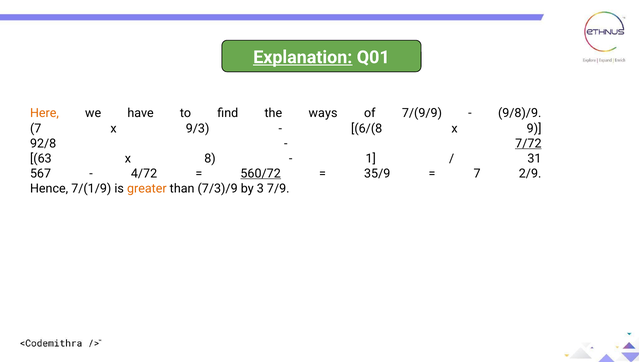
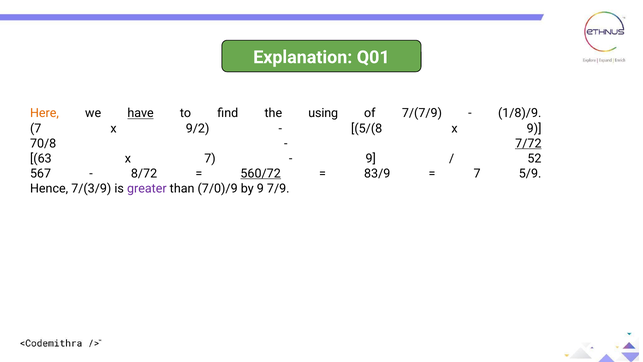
Explanation underline: present -> none
have underline: none -> present
ways: ways -> using
7/(9/9: 7/(9/9 -> 7/(7/9
9/8)/9: 9/8)/9 -> 1/8)/9
9/3: 9/3 -> 9/2
6/(8: 6/(8 -> 5/(8
92/8: 92/8 -> 70/8
x 8: 8 -> 7
1 at (371, 158): 1 -> 9
31: 31 -> 52
4/72: 4/72 -> 8/72
35/9: 35/9 -> 83/9
2/9: 2/9 -> 5/9
7/(1/9: 7/(1/9 -> 7/(3/9
greater colour: orange -> purple
7/3)/9: 7/3)/9 -> 7/0)/9
by 3: 3 -> 9
